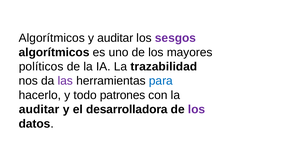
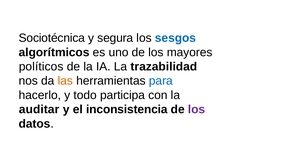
Algorítmicos at (52, 38): Algorítmicos -> Sociotécnica
y auditar: auditar -> segura
sesgos colour: purple -> blue
las colour: purple -> orange
patrones: patrones -> participa
desarrolladora: desarrolladora -> inconsistencia
